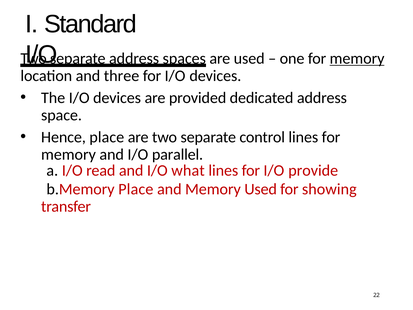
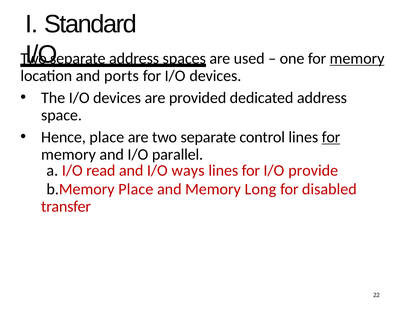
three: three -> ports
for at (331, 137) underline: none -> present
what: what -> ways
Memory Used: Used -> Long
showing: showing -> disabled
